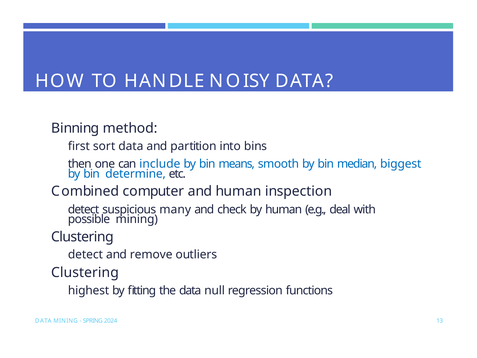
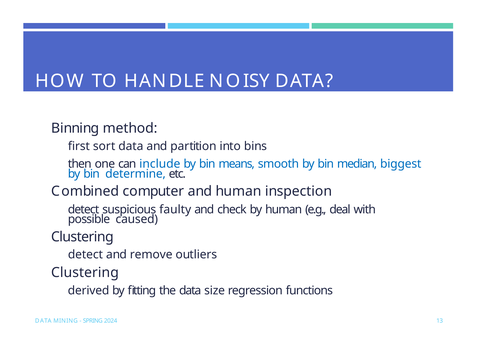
many: many -> faulty
possible mining: mining -> caused
highest: highest -> derived
null: null -> size
